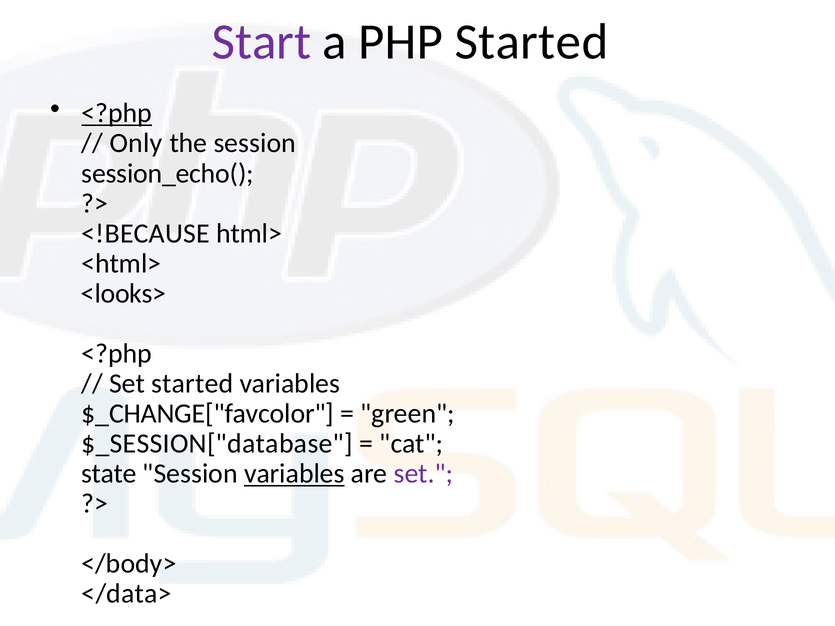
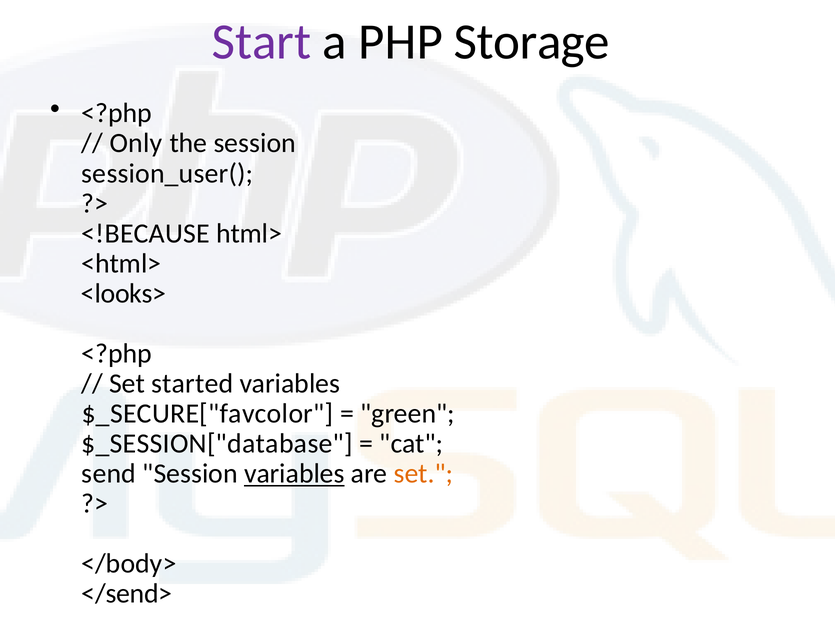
PHP Started: Started -> Storage
<?php at (117, 113) underline: present -> none
session_echo(: session_echo( -> session_user(
$_CHANGE["favcolor: $_CHANGE["favcolor -> $_SECURE["favcolor
state: state -> send
set at (423, 474) colour: purple -> orange
</data>: </data> -> </send>
